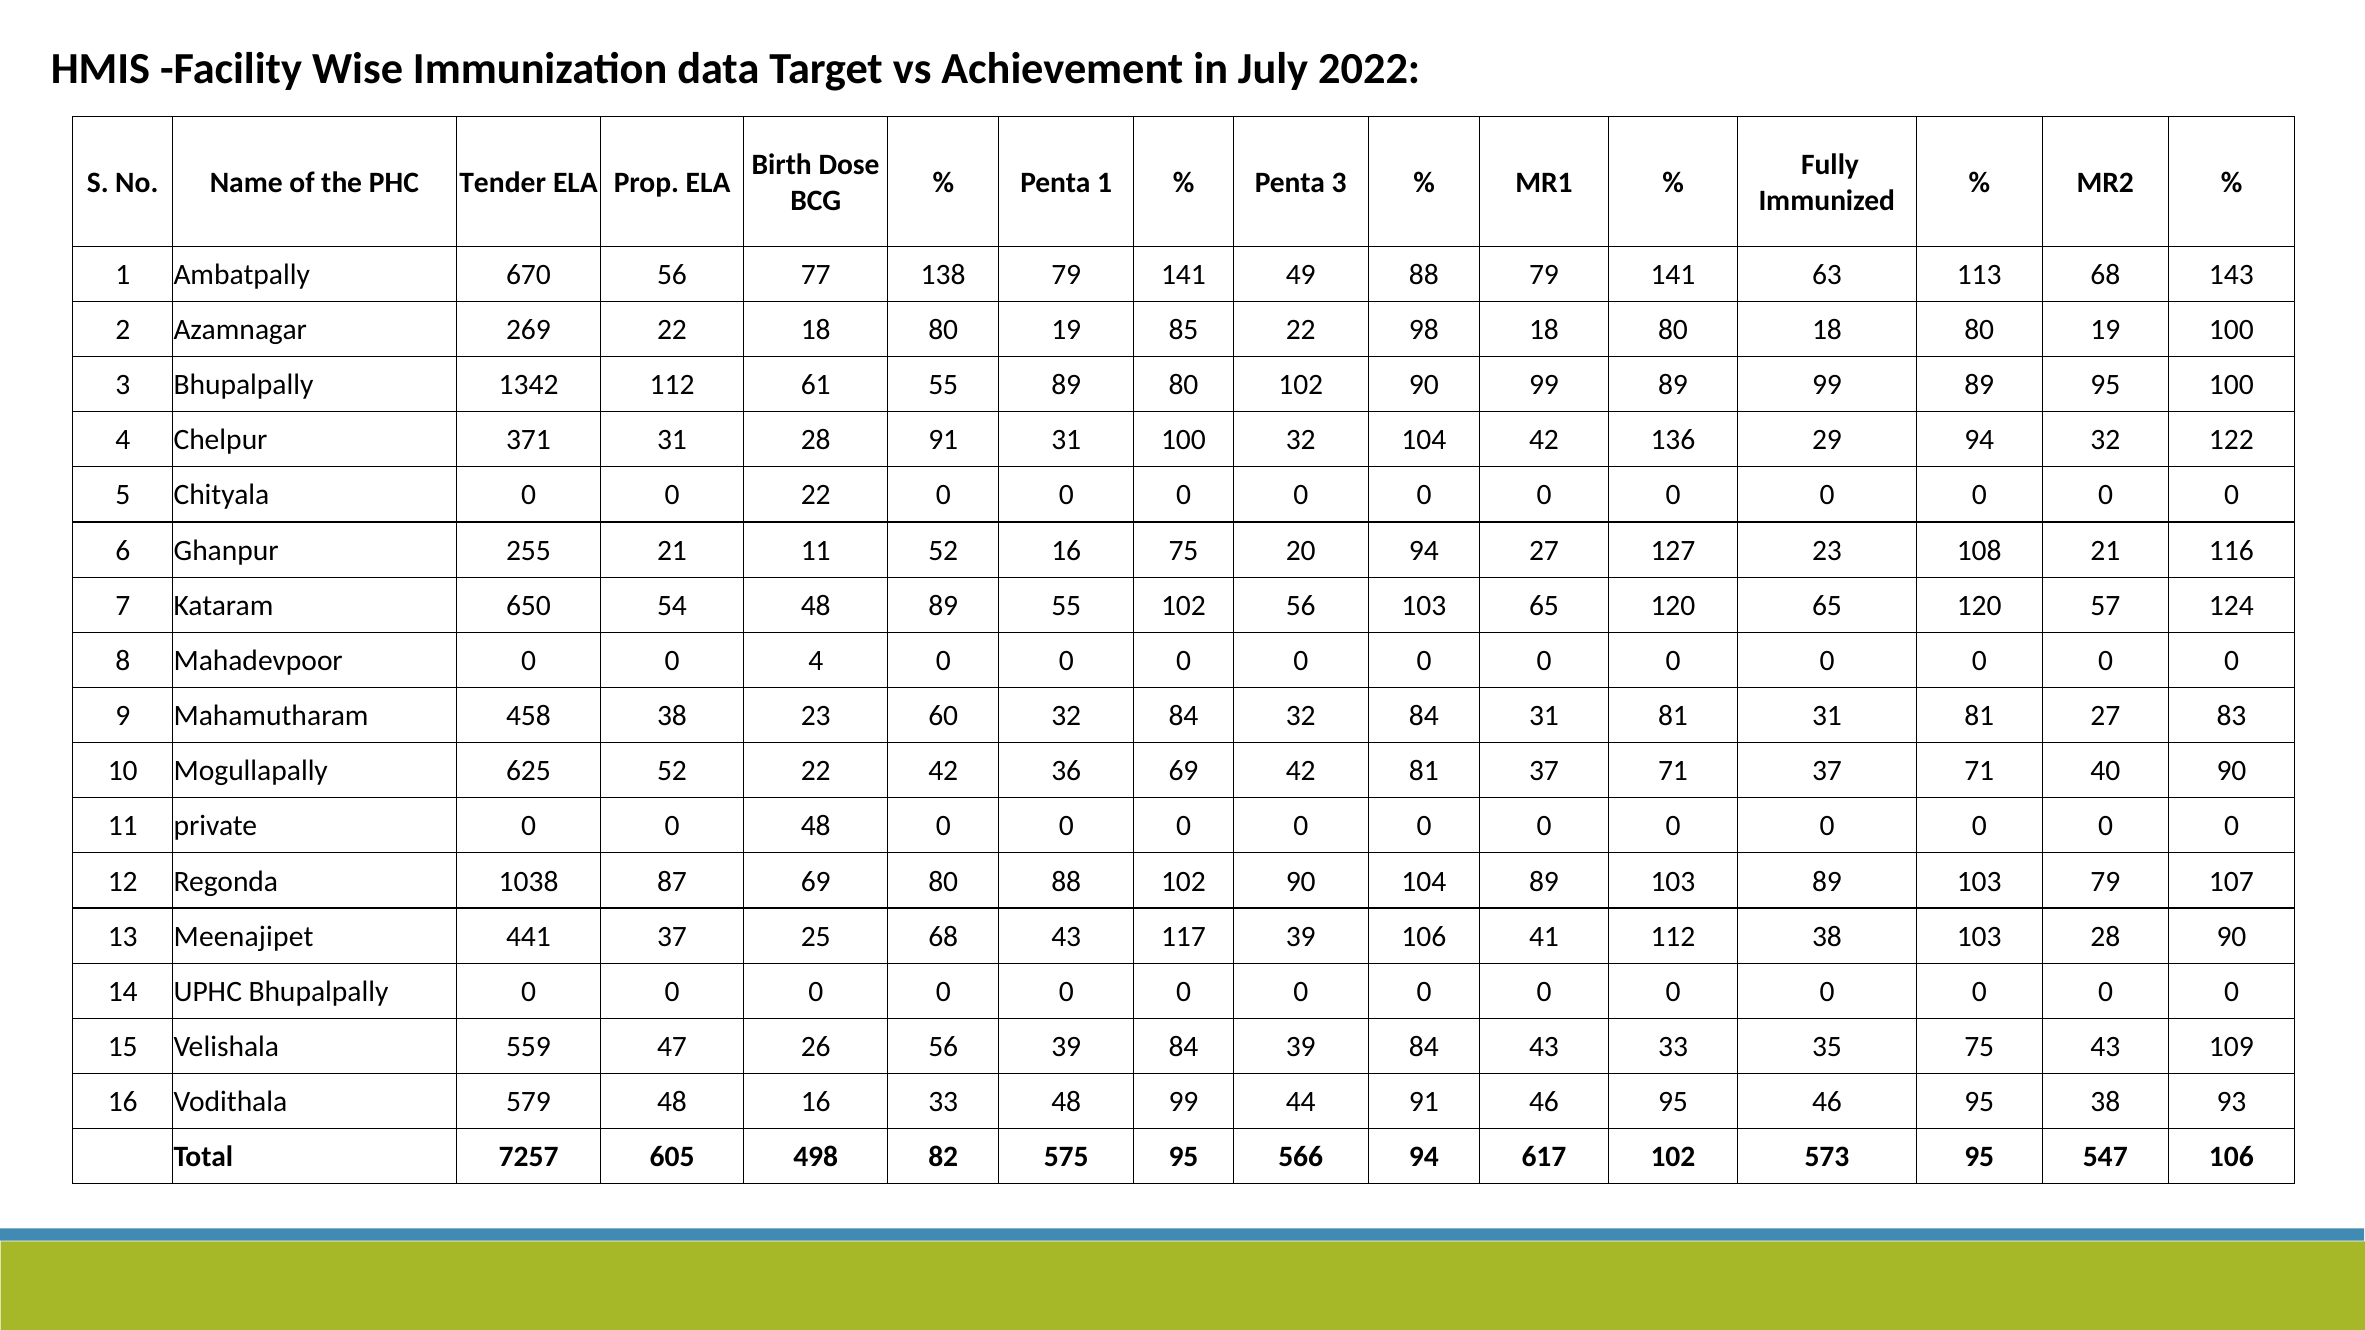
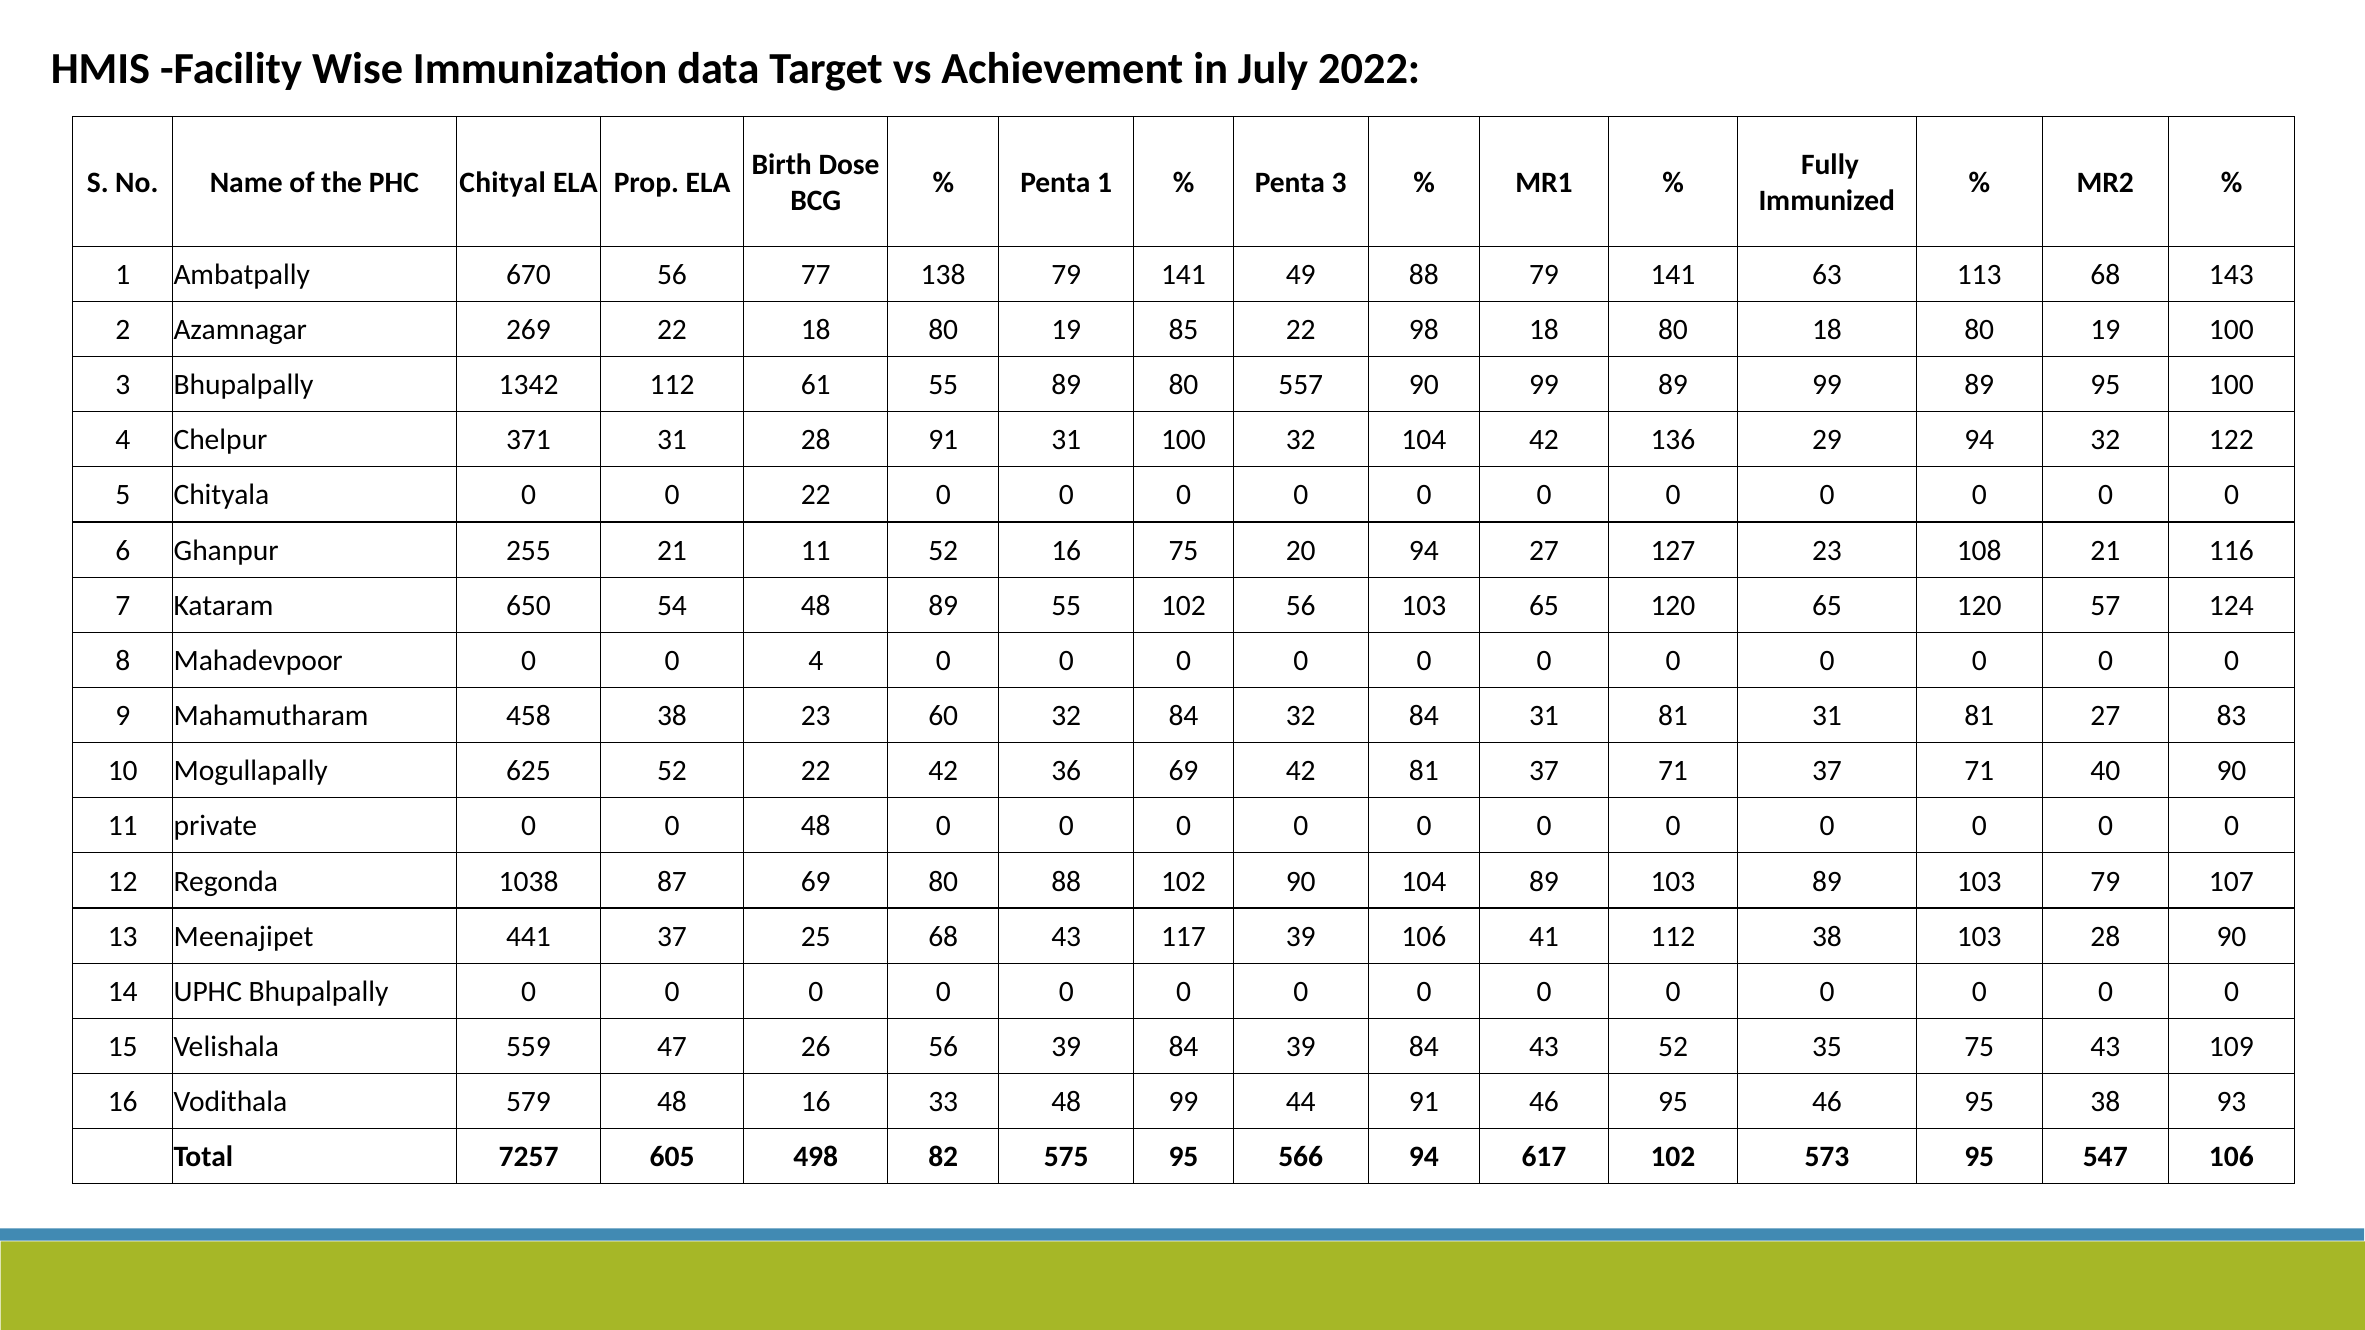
Tender: Tender -> Chityal
80 102: 102 -> 557
43 33: 33 -> 52
